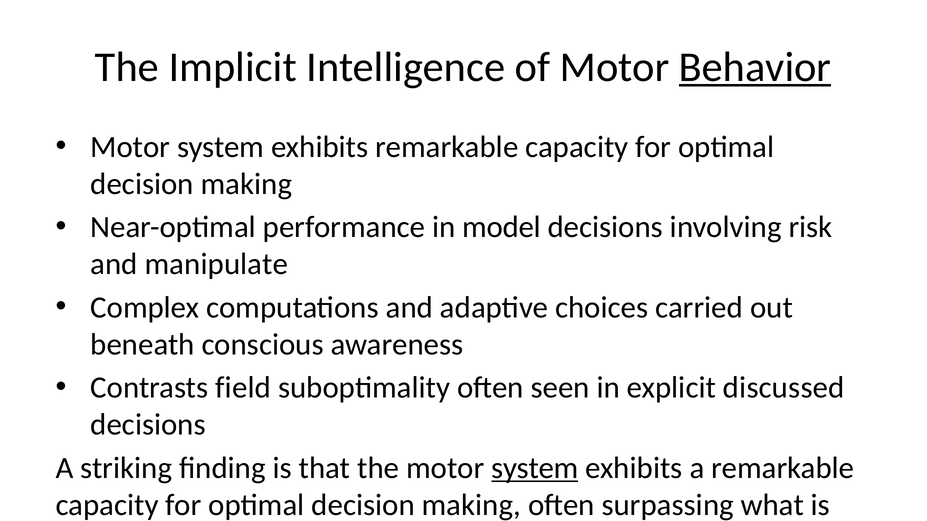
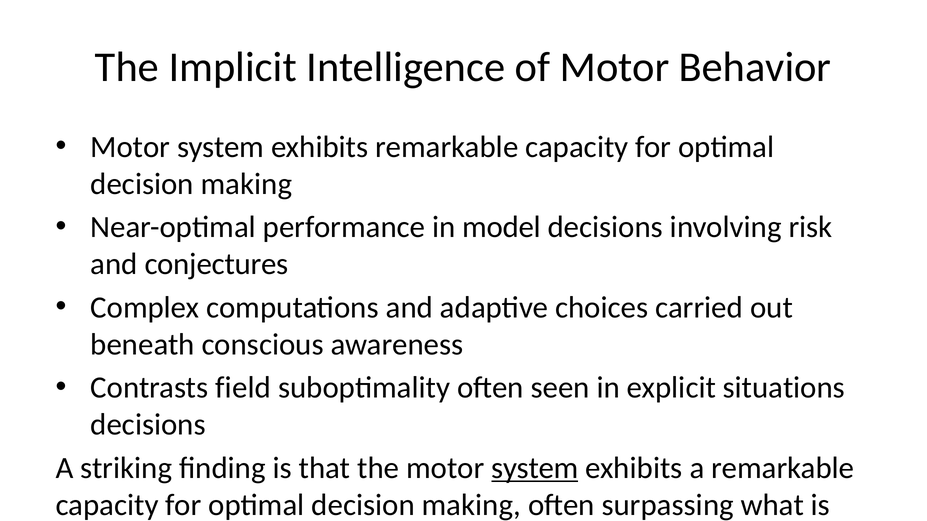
Behavior underline: present -> none
manipulate: manipulate -> conjectures
discussed: discussed -> situations
